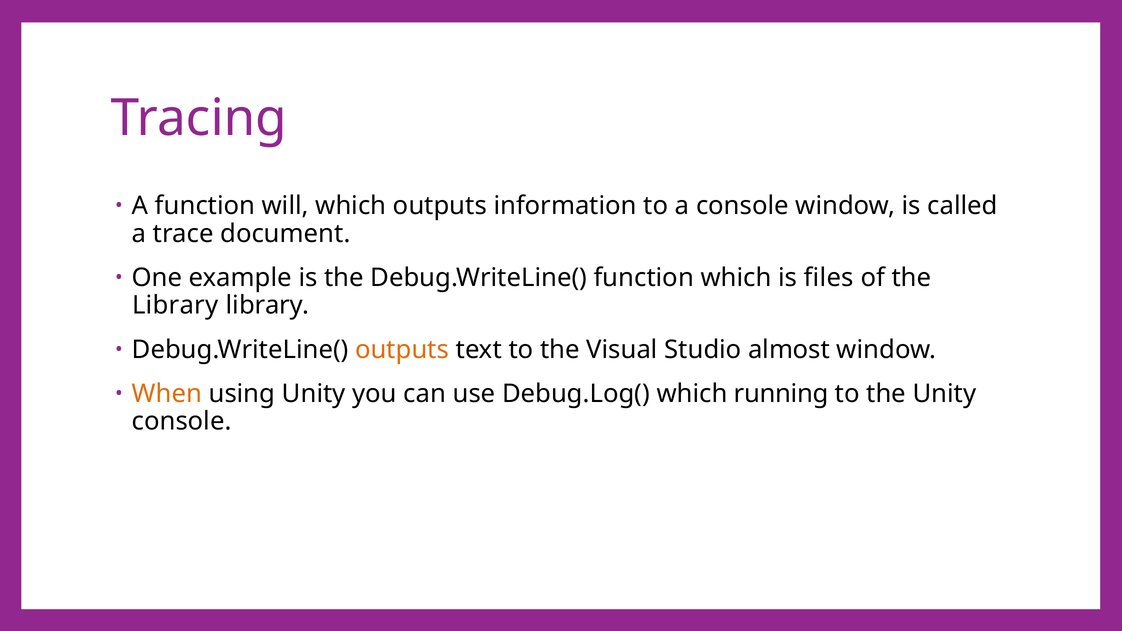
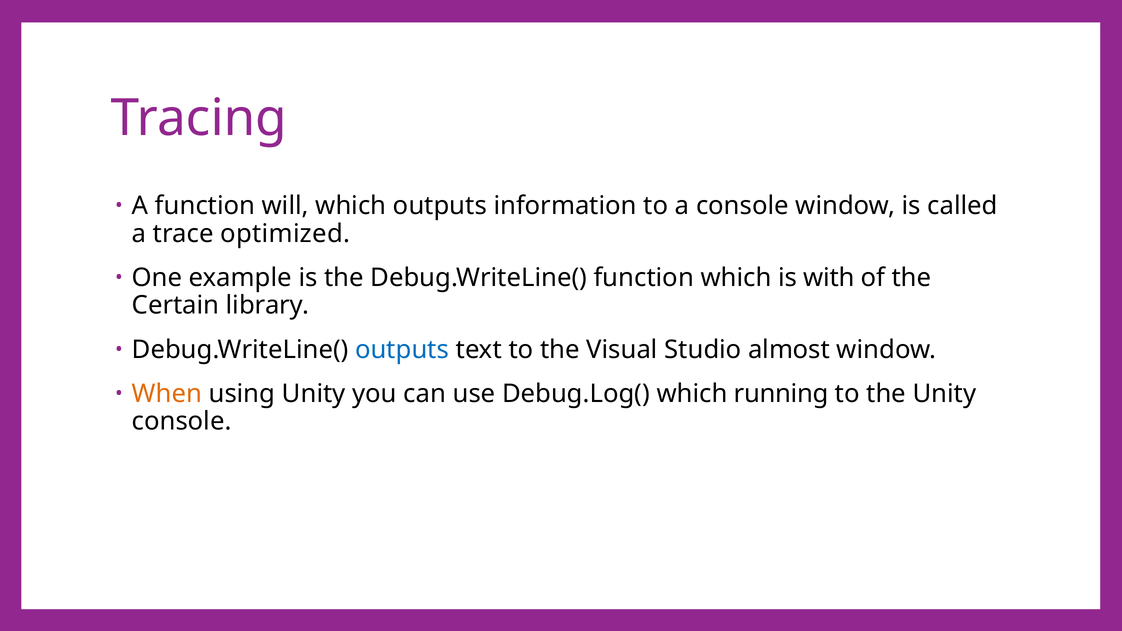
document: document -> optimized
files: files -> with
Library at (175, 306): Library -> Certain
outputs at (402, 350) colour: orange -> blue
